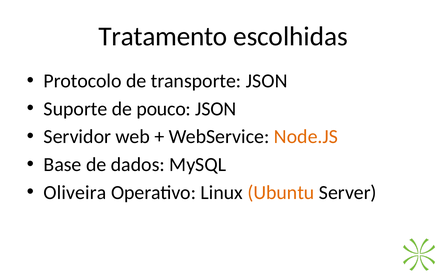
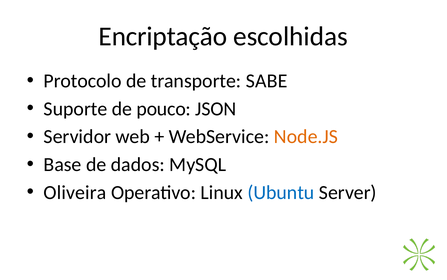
Tratamento: Tratamento -> Encriptação
transporte JSON: JSON -> SABE
Ubuntu colour: orange -> blue
